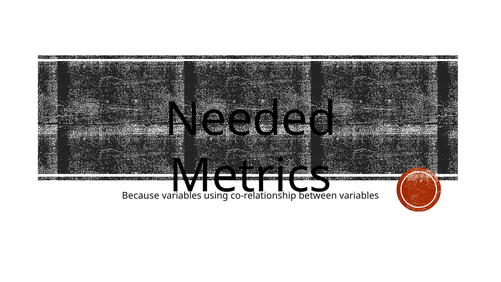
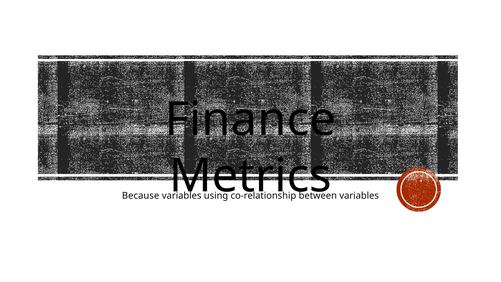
Needed: Needed -> Finance
